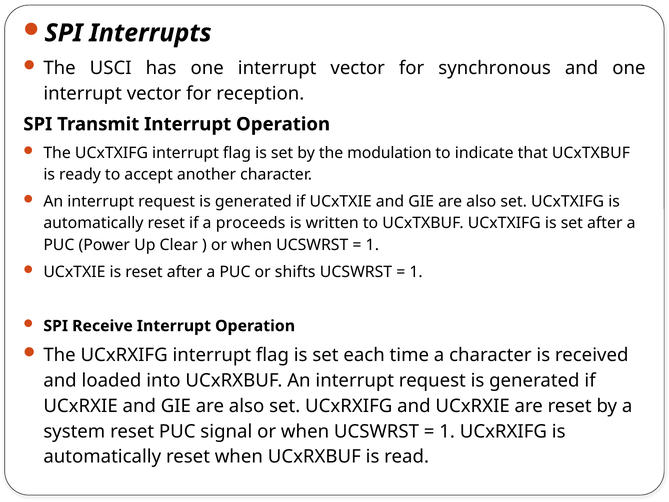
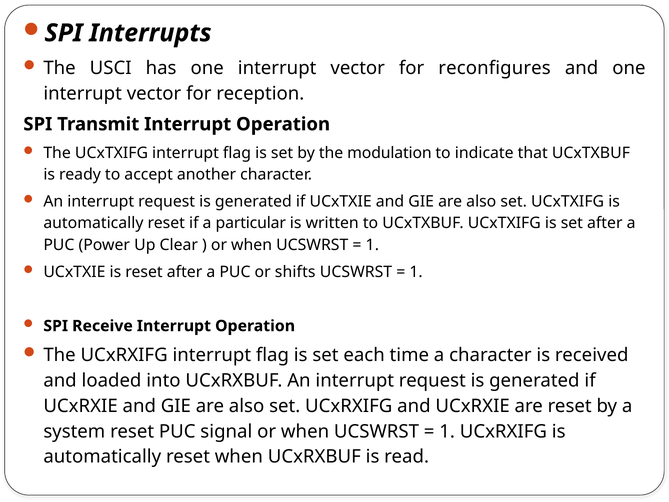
synchronous: synchronous -> reconfigures
proceeds: proceeds -> particular
